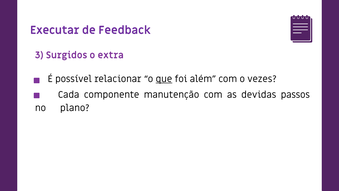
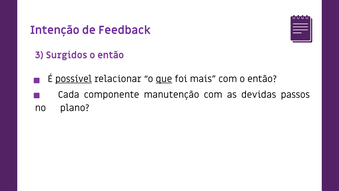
Executar: Executar -> Intenção
extra at (111, 55): extra -> então
possível underline: none -> present
além: além -> mais
com o vezes: vezes -> então
